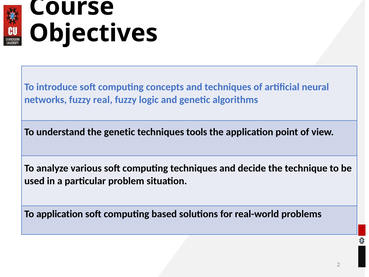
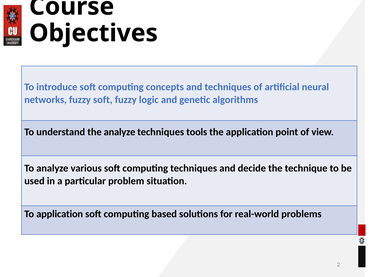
fuzzy real: real -> soft
the genetic: genetic -> analyze
